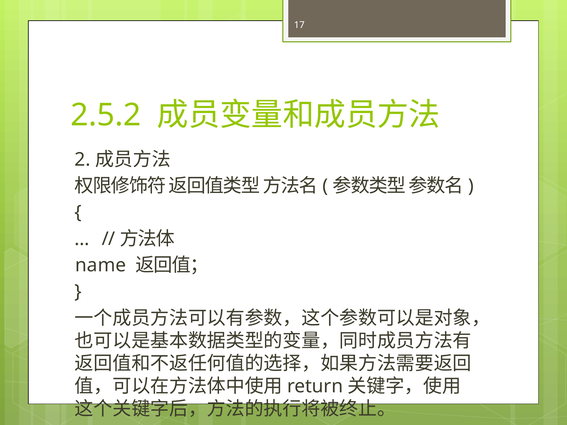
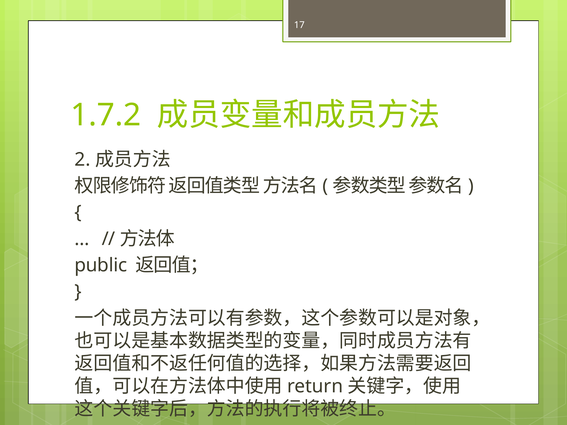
2.5.2: 2.5.2 -> 1.7.2
name: name -> public
